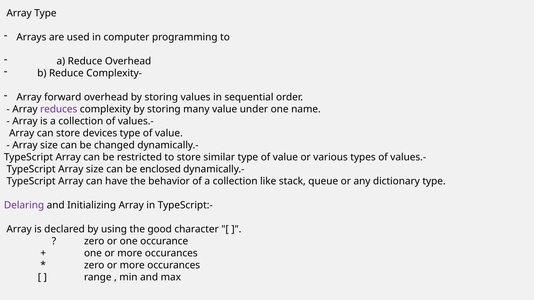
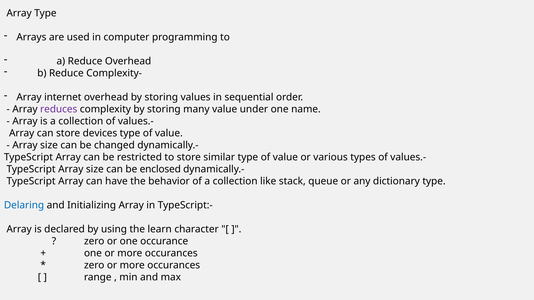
forward: forward -> internet
Delaring colour: purple -> blue
good: good -> learn
